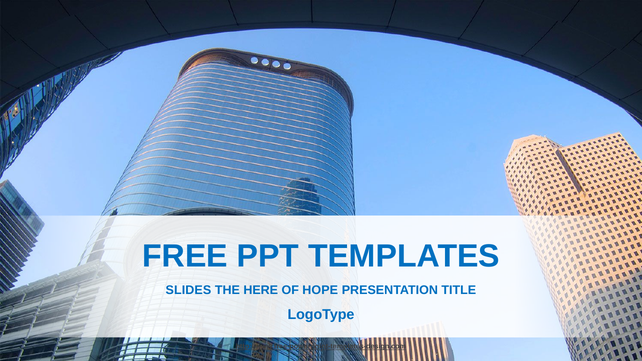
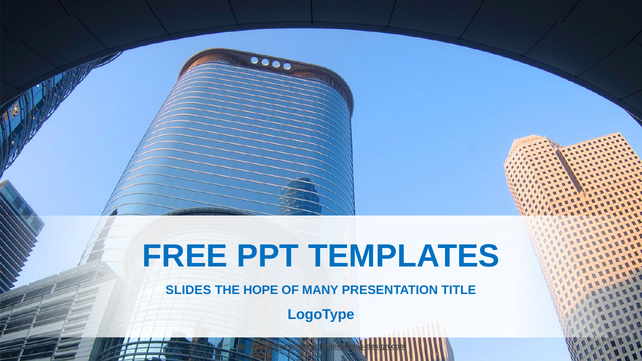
HERE: HERE -> HOPE
HOPE: HOPE -> MANY
